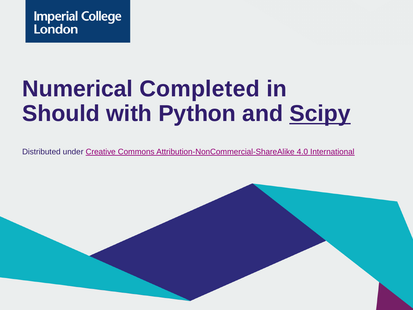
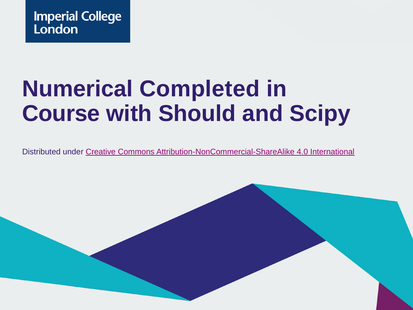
Should: Should -> Course
Python: Python -> Should
Scipy underline: present -> none
